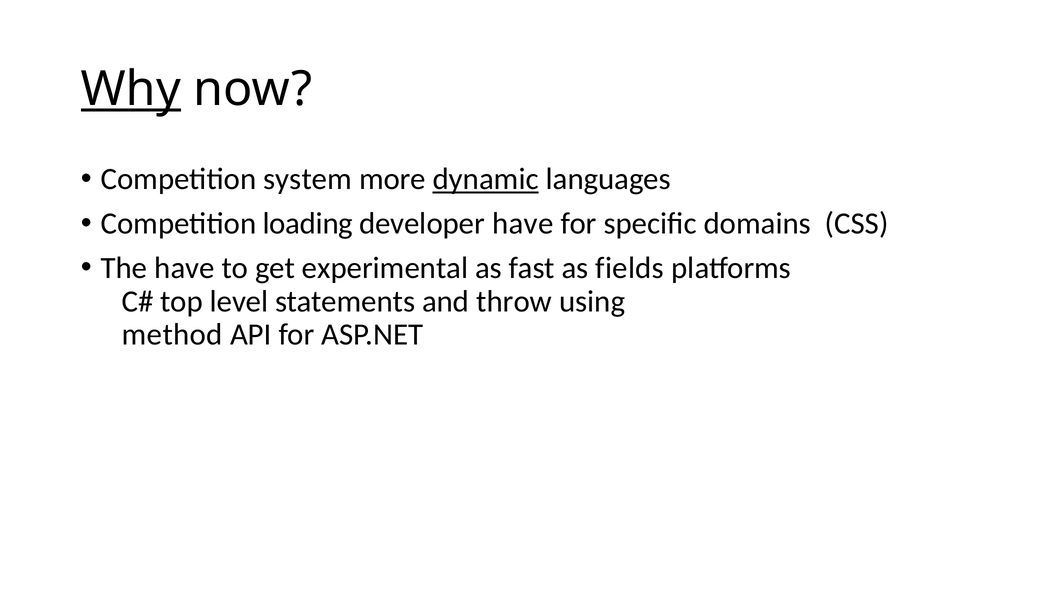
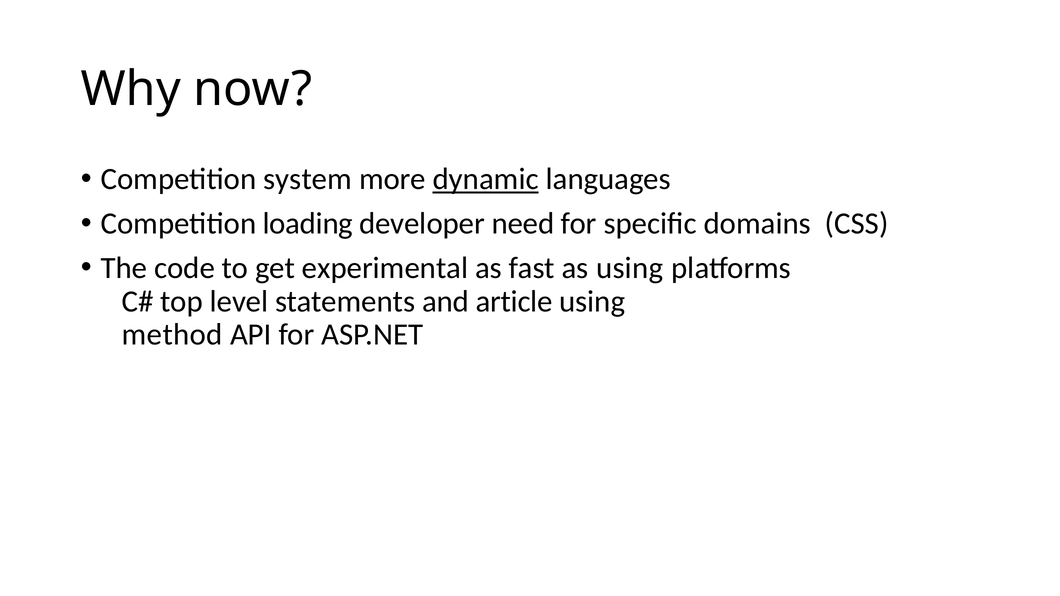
Why underline: present -> none
developer have: have -> need
The have: have -> code
as fields: fields -> using
throw: throw -> article
